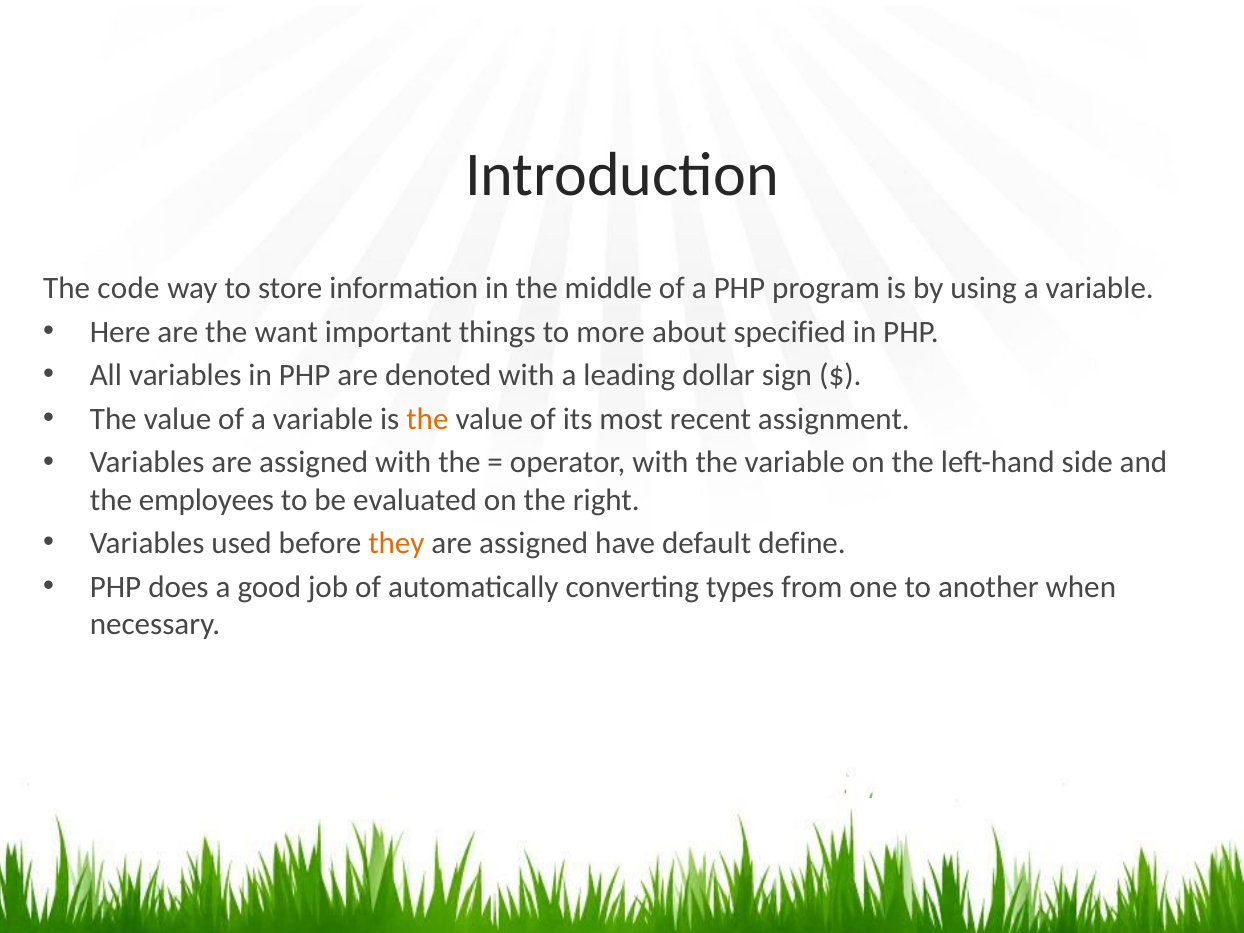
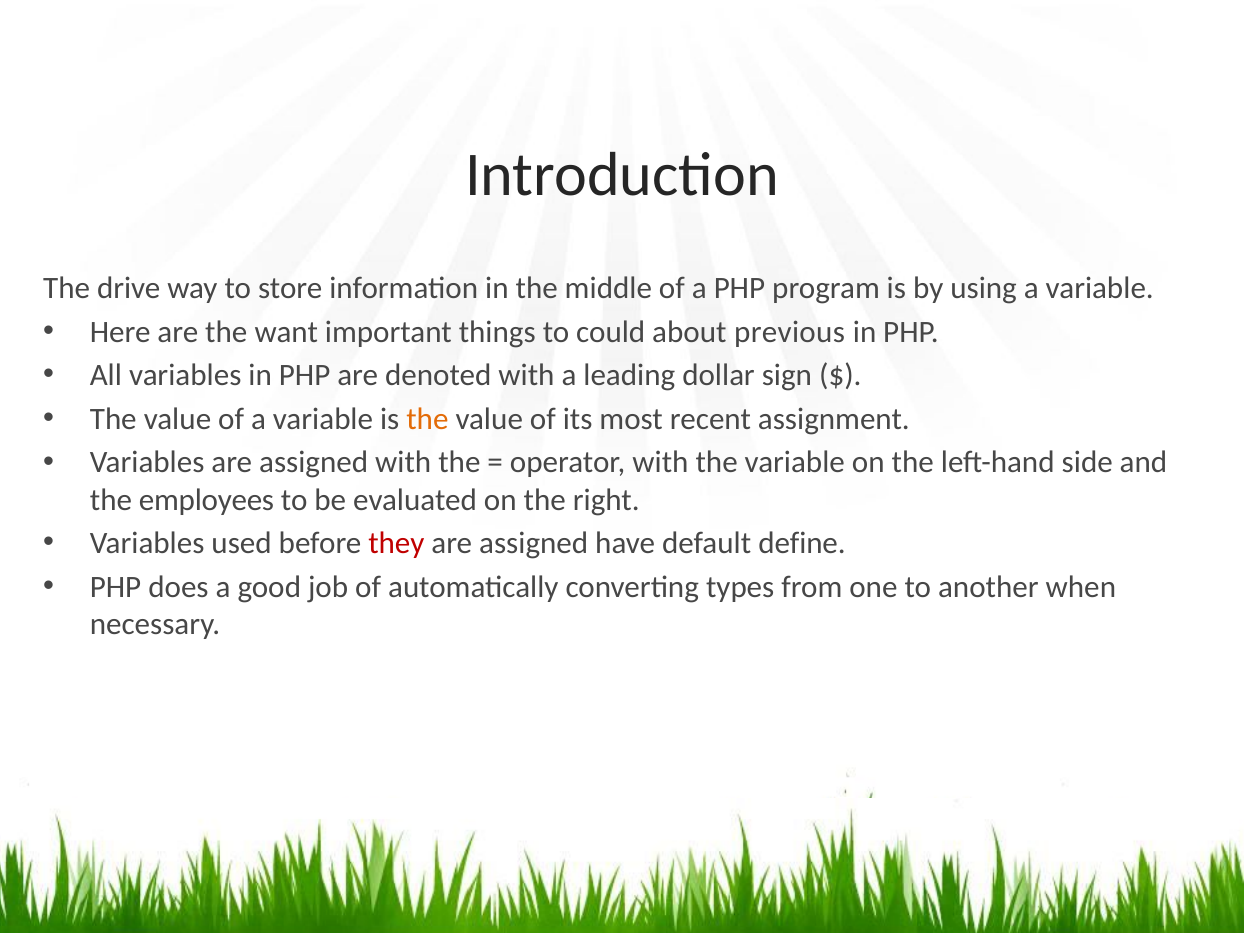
code: code -> drive
more: more -> could
specified: specified -> previous
they colour: orange -> red
